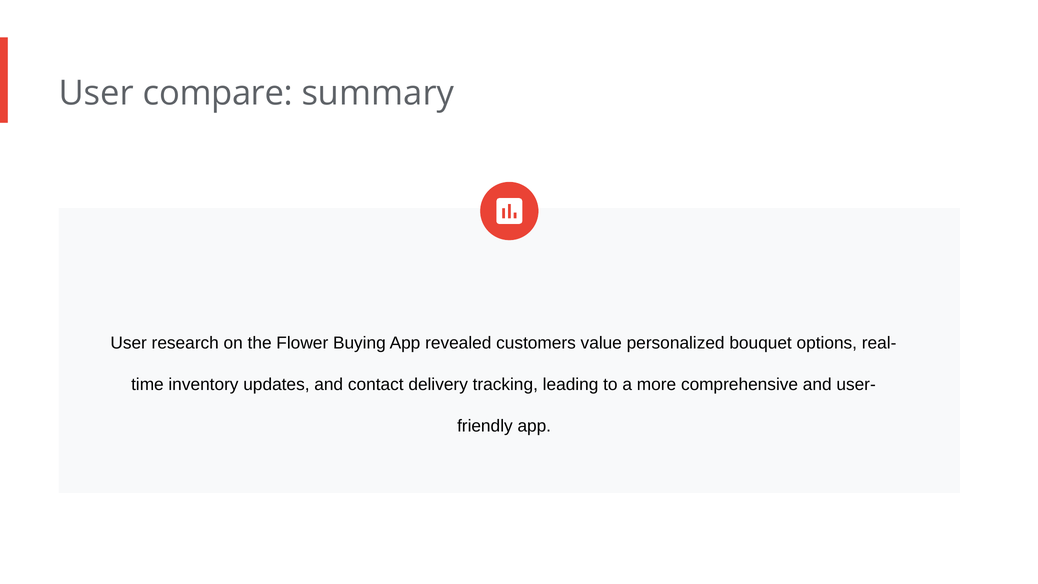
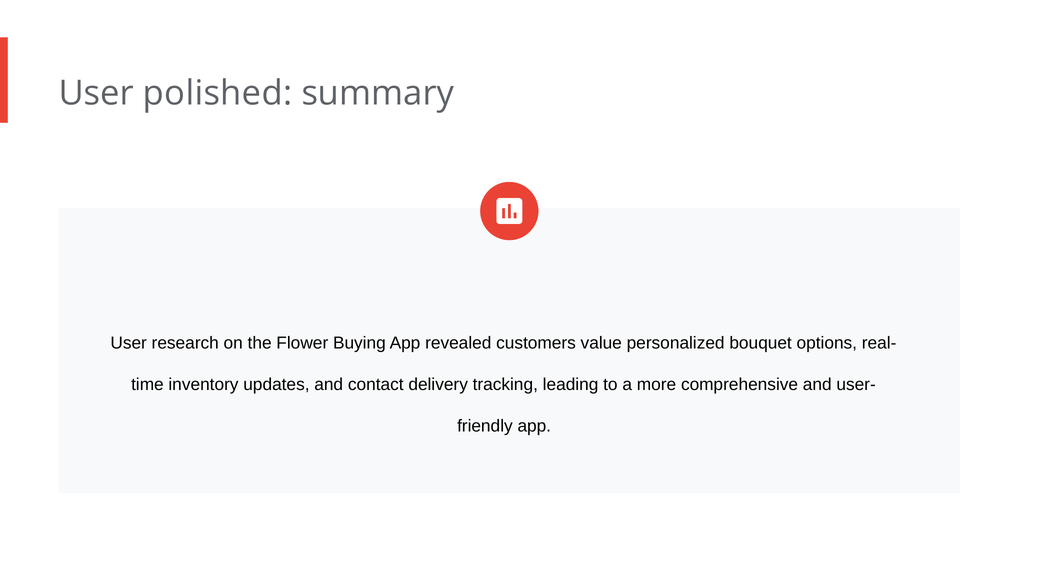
compare: compare -> polished
